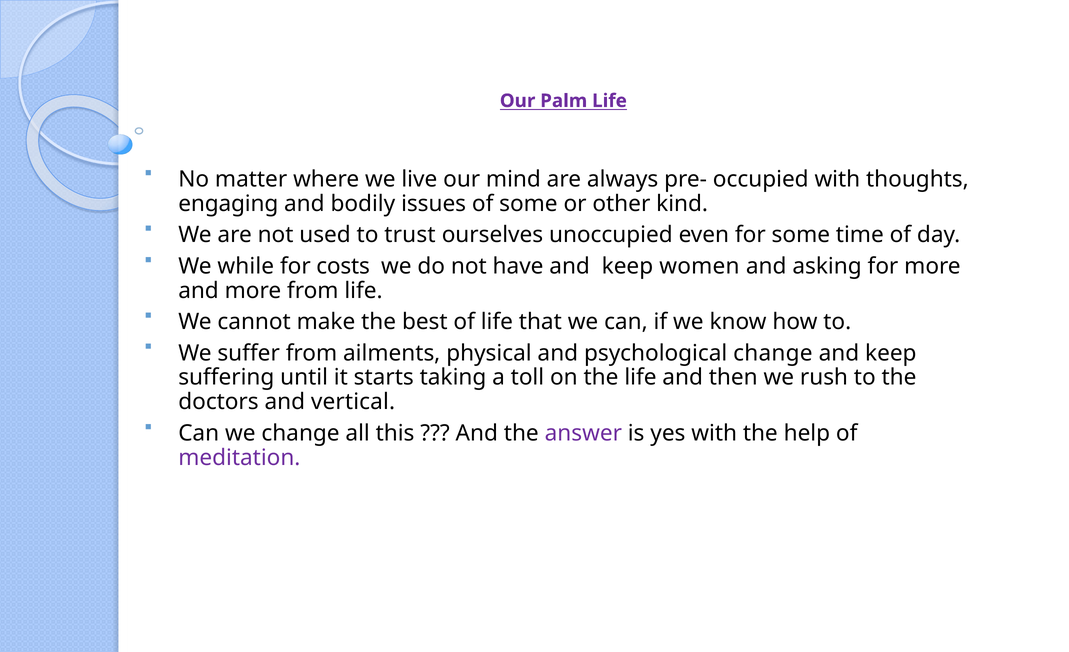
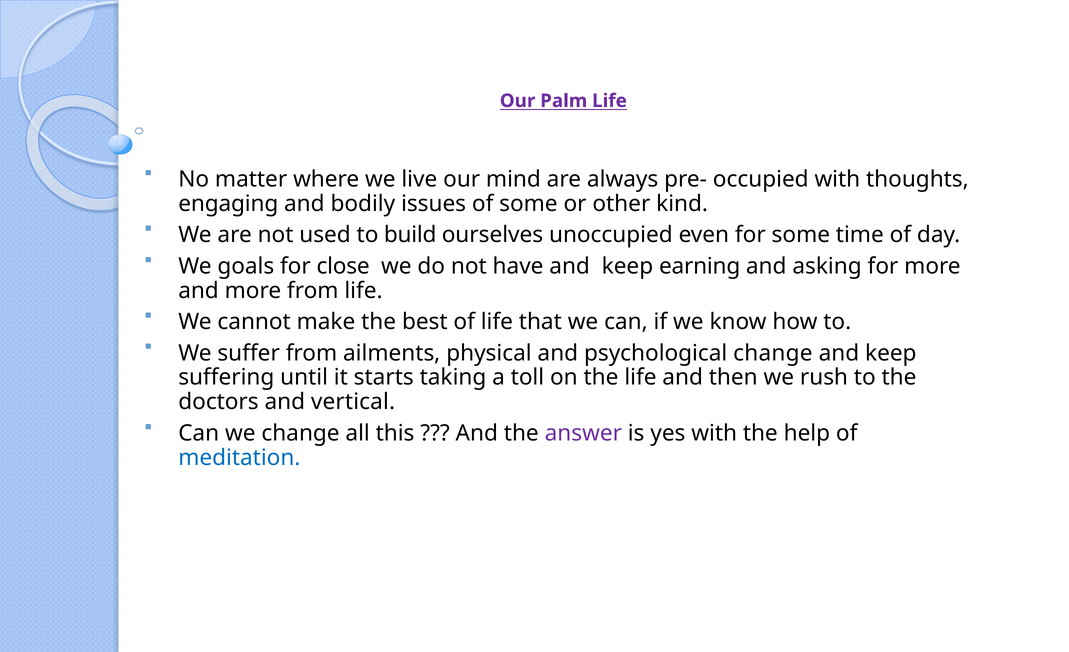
trust: trust -> build
while: while -> goals
costs: costs -> close
women: women -> earning
meditation colour: purple -> blue
